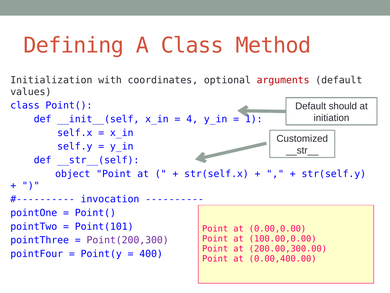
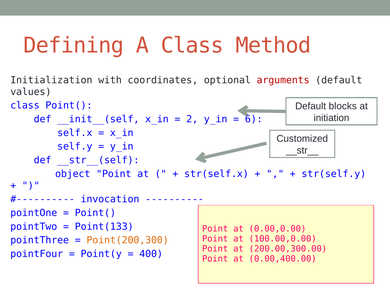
should: should -> blocks
4: 4 -> 2
1: 1 -> 6
Point(101: Point(101 -> Point(133
Point(200,300 colour: purple -> orange
